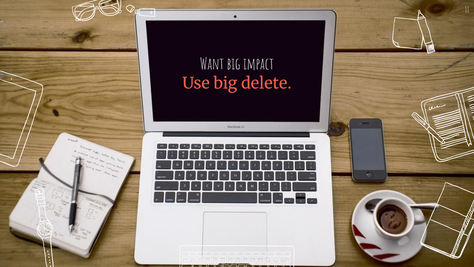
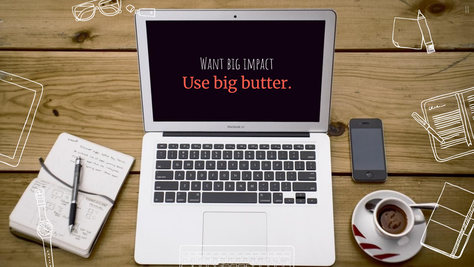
delete: delete -> butter
